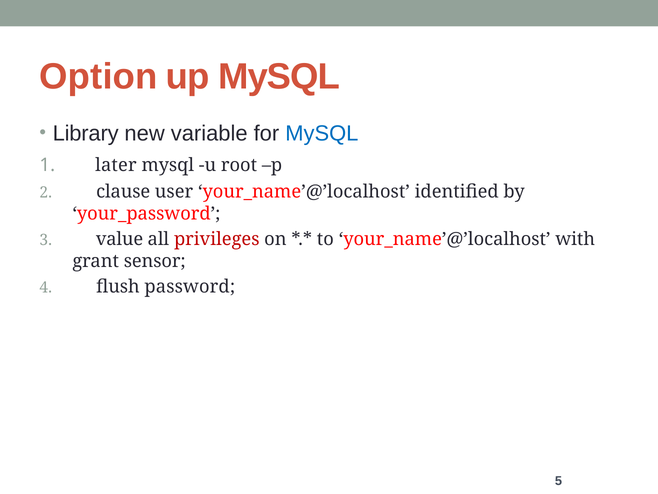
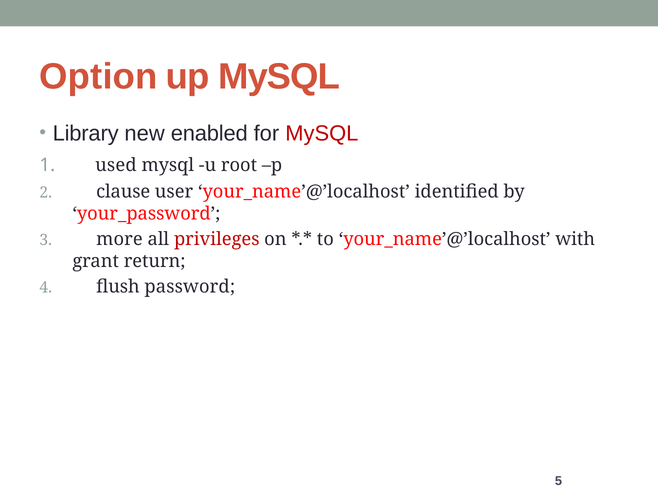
variable: variable -> enabled
MySQL at (322, 133) colour: blue -> red
later: later -> used
value: value -> more
sensor: sensor -> return
